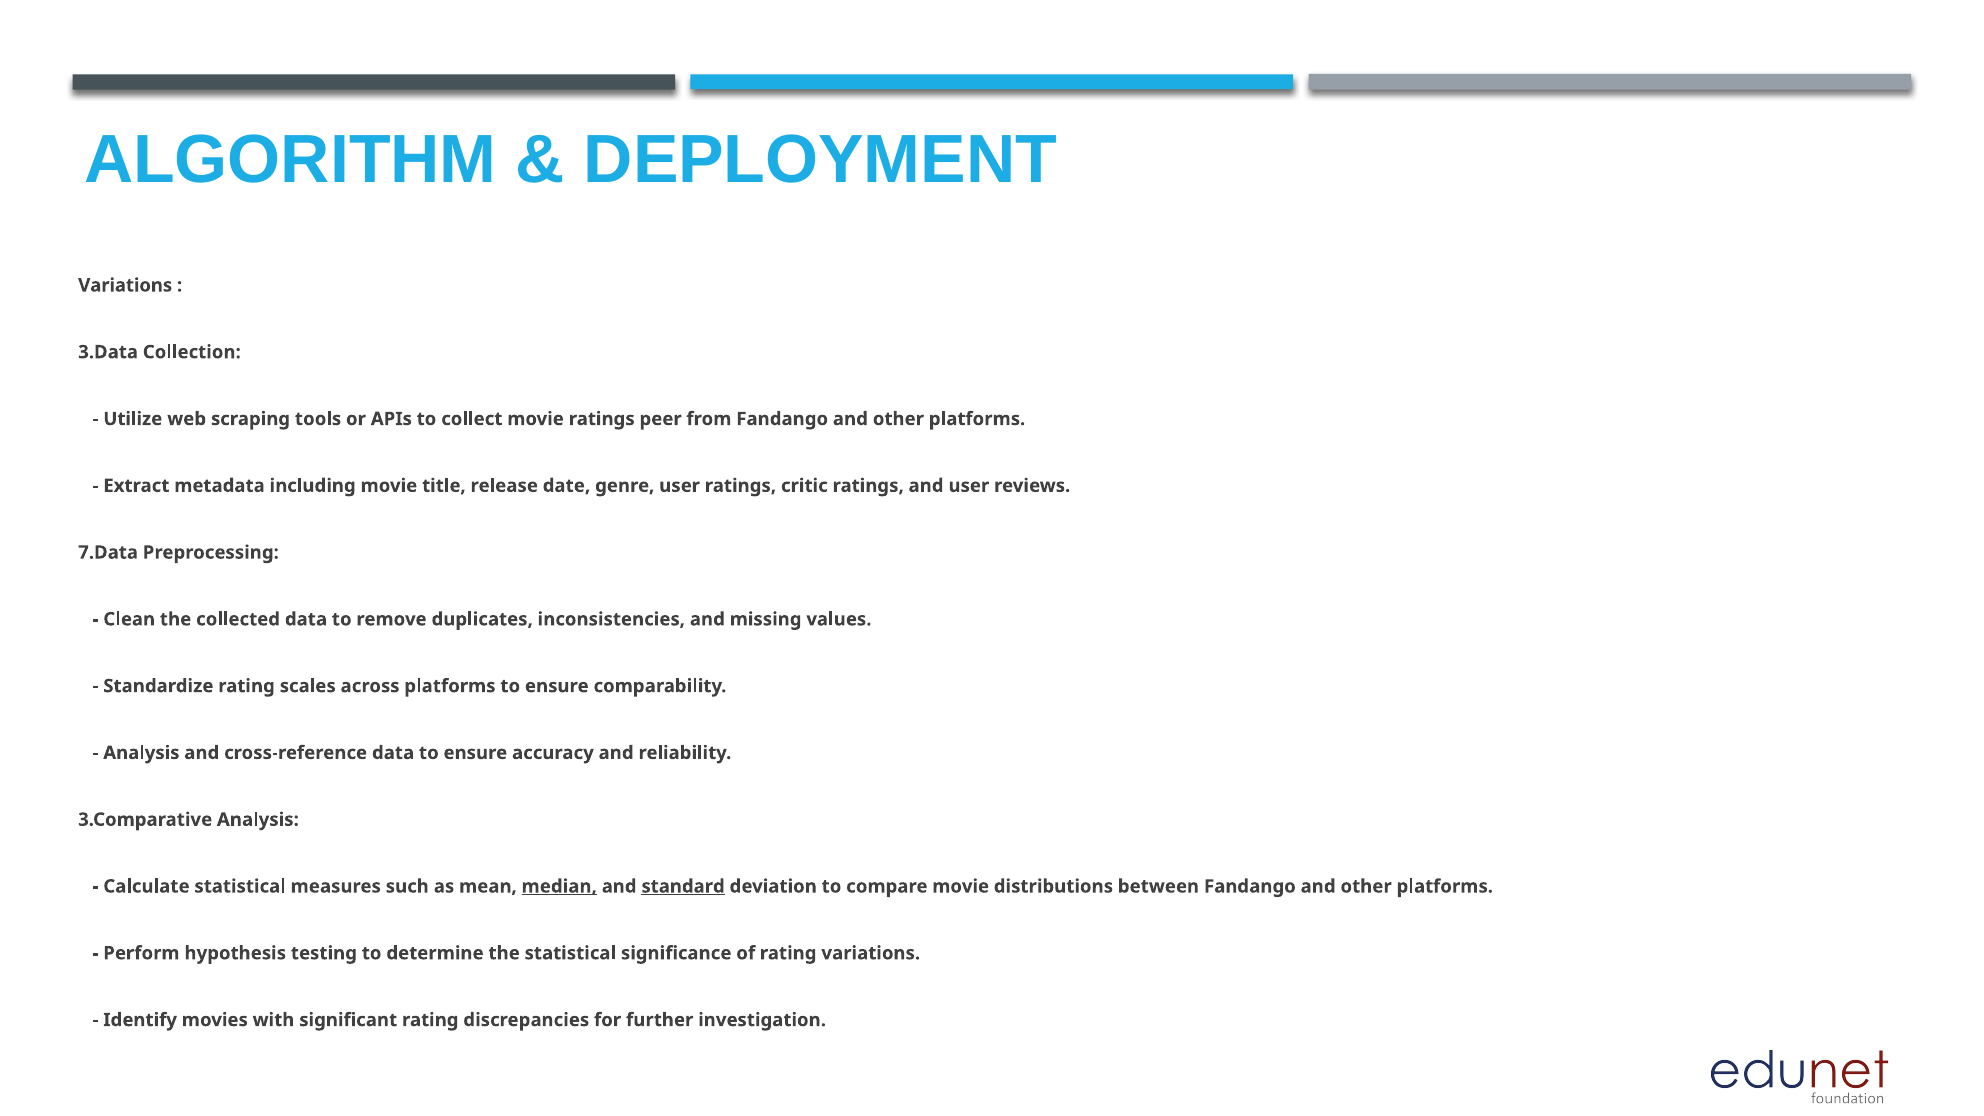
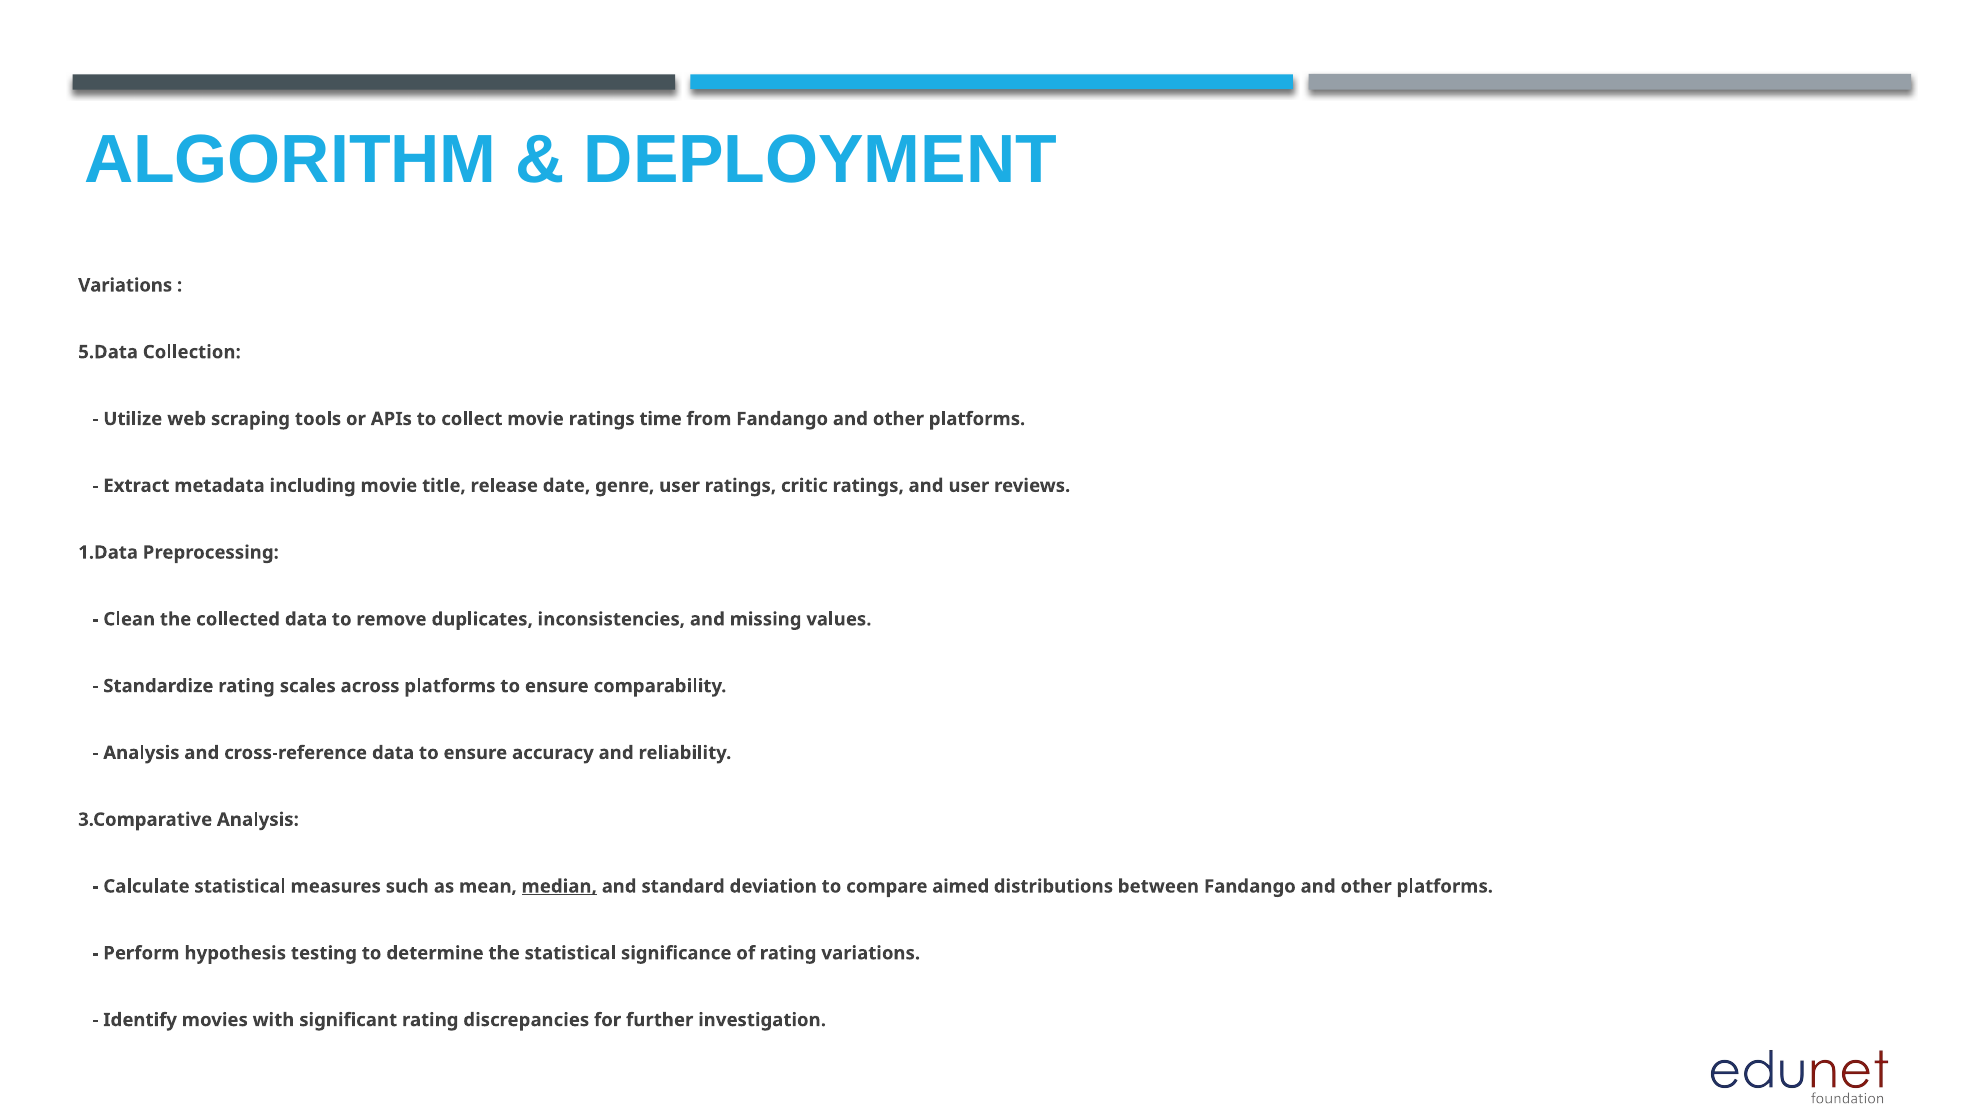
3.Data: 3.Data -> 5.Data
peer: peer -> time
7.Data: 7.Data -> 1.Data
standard underline: present -> none
compare movie: movie -> aimed
